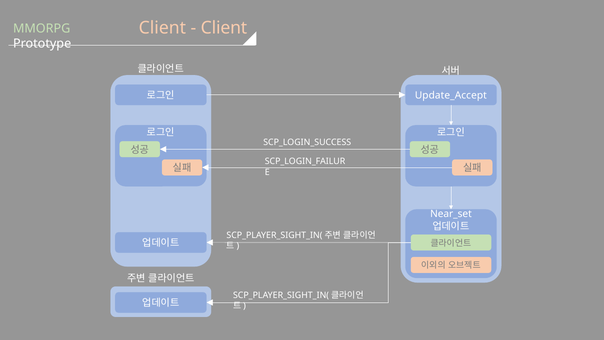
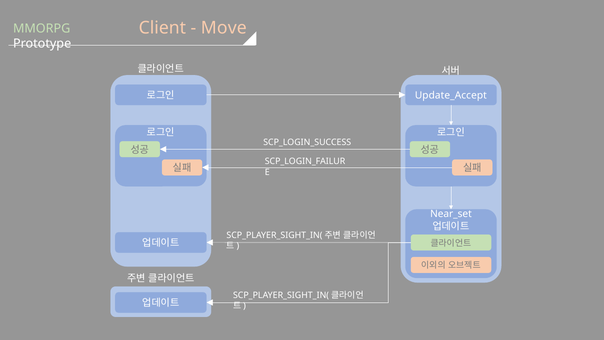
Client at (224, 28): Client -> Move
